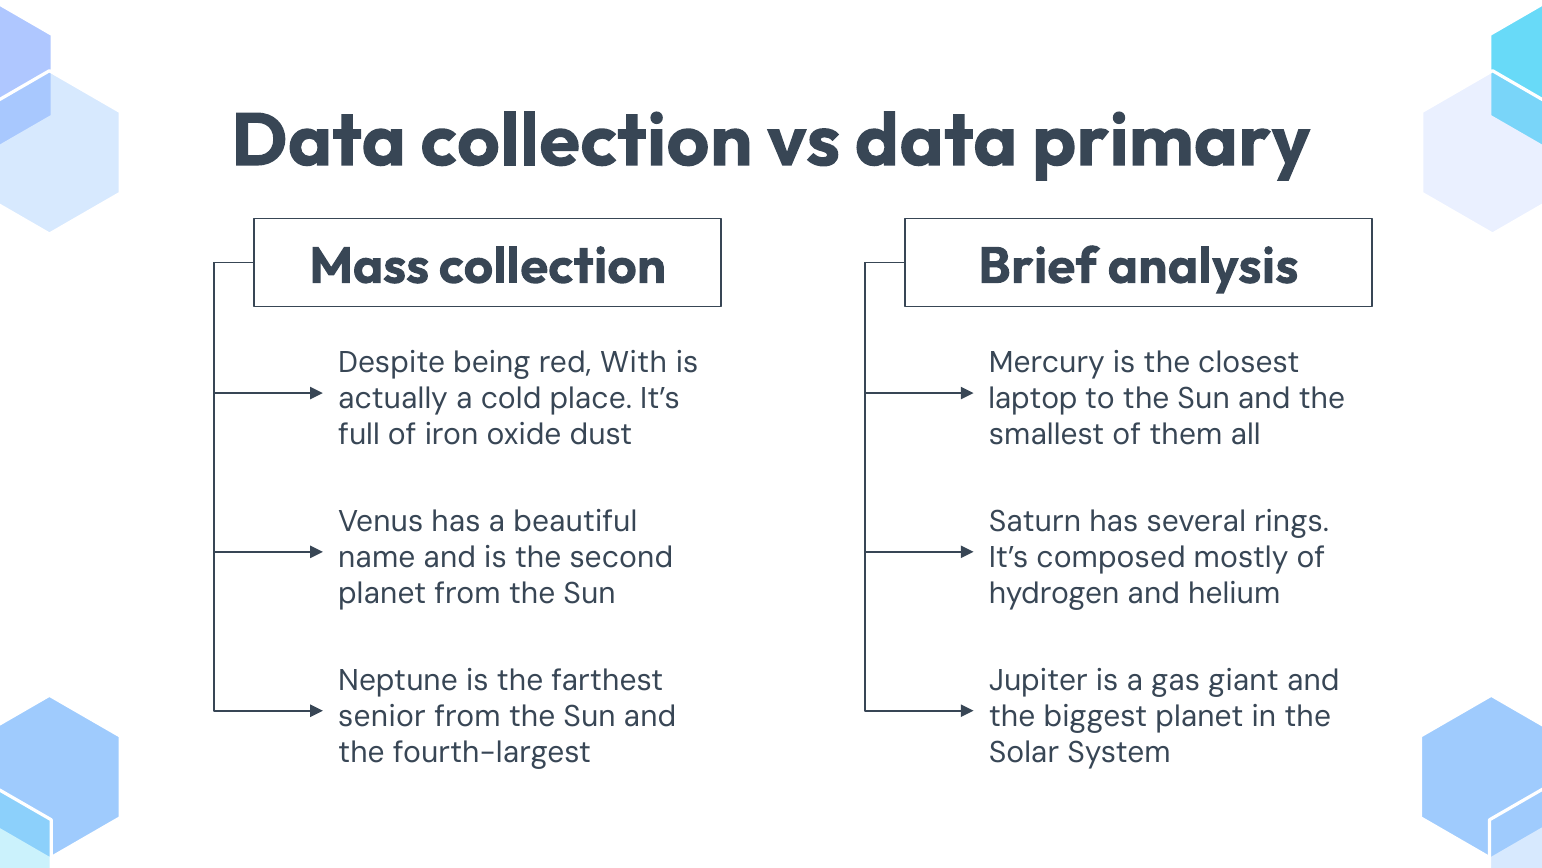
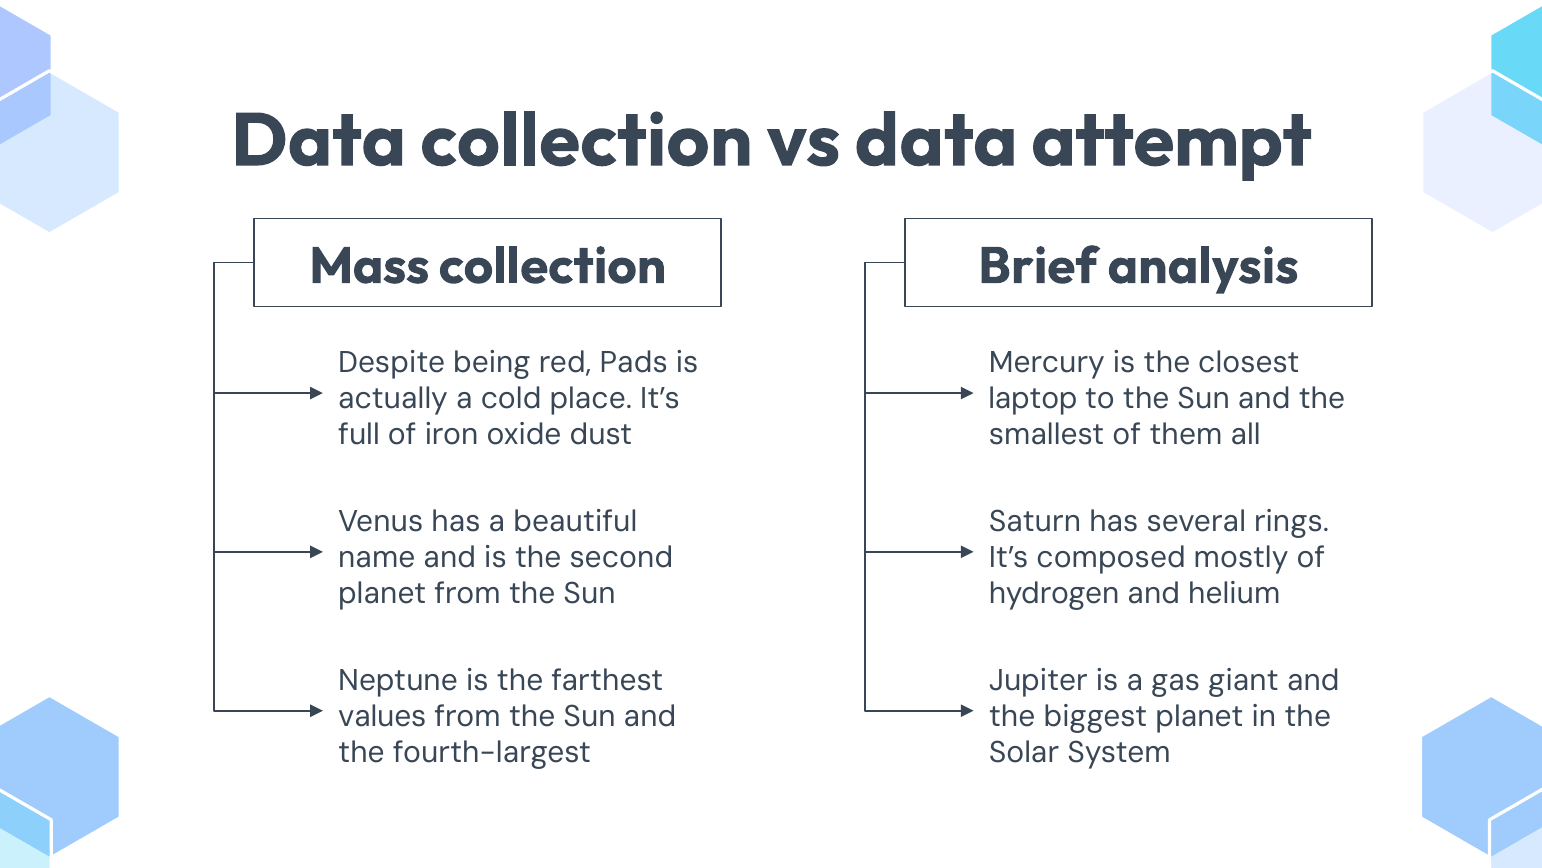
primary: primary -> attempt
With: With -> Pads
senior: senior -> values
